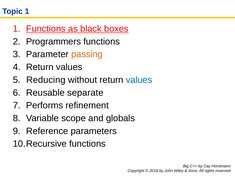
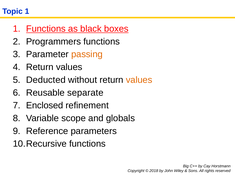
Reducing: Reducing -> Deducted
values at (139, 80) colour: blue -> orange
Performs: Performs -> Enclosed
